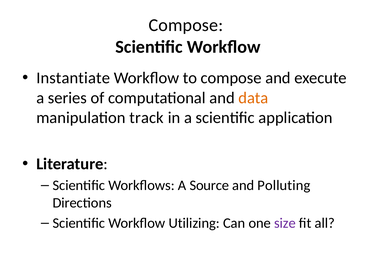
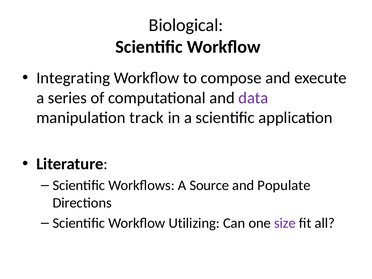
Compose at (186, 25): Compose -> Biological
Instantiate: Instantiate -> Integrating
data colour: orange -> purple
Polluting: Polluting -> Populate
